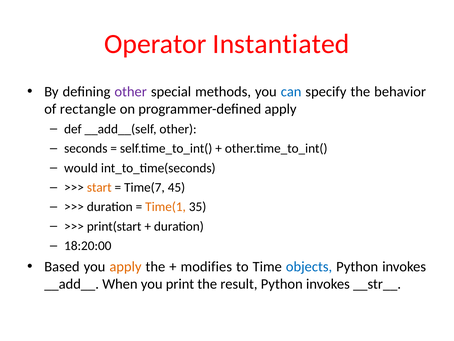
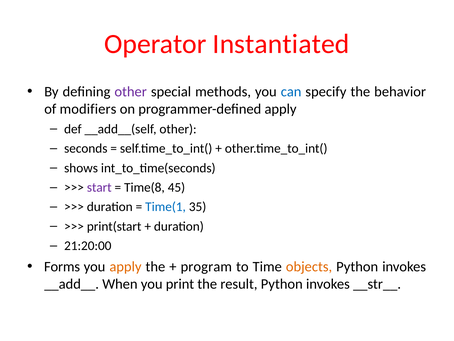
rectangle: rectangle -> modifiers
would: would -> shows
start colour: orange -> purple
Time(7: Time(7 -> Time(8
Time(1 colour: orange -> blue
18:20:00: 18:20:00 -> 21:20:00
Based: Based -> Forms
modifies: modifies -> program
objects colour: blue -> orange
